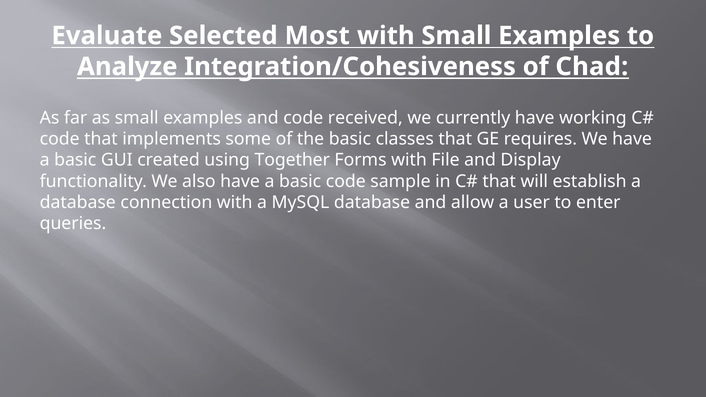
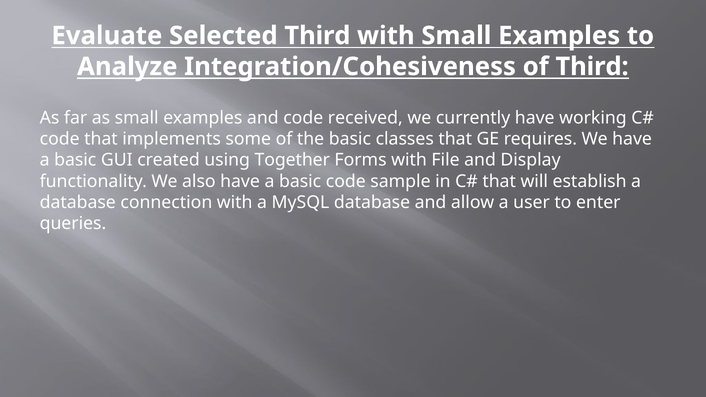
Selected Most: Most -> Third
of Chad: Chad -> Third
